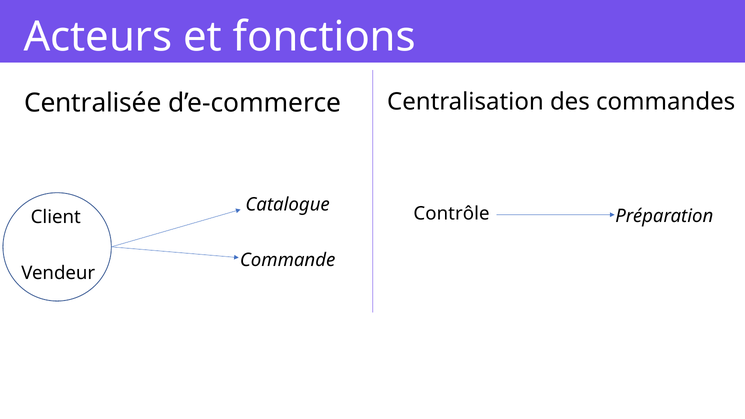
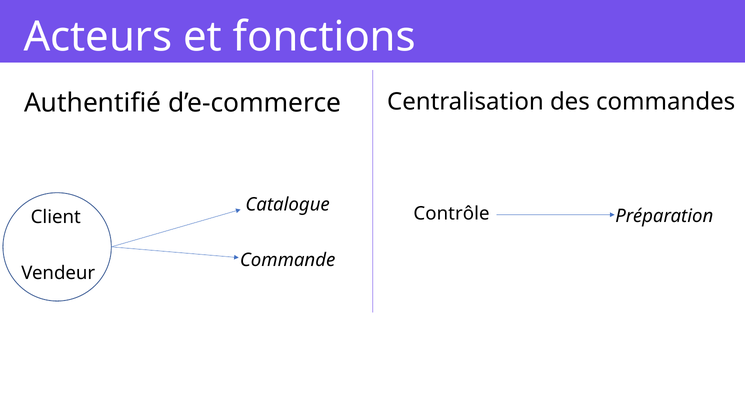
Centralisée: Centralisée -> Authentifié
